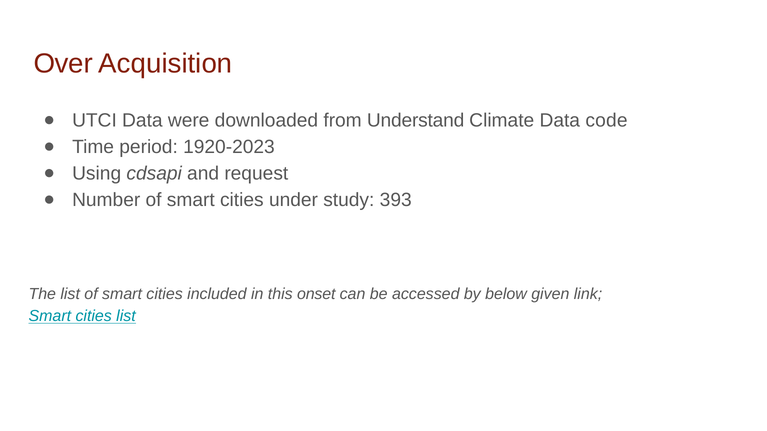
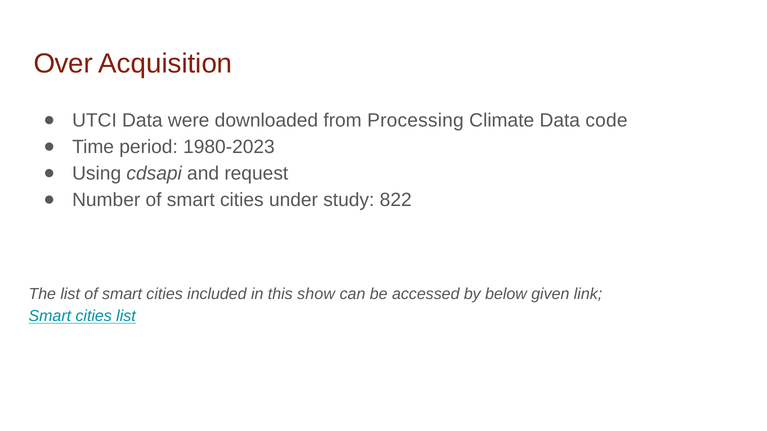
Understand: Understand -> Processing
1920-2023: 1920-2023 -> 1980-2023
393: 393 -> 822
onset: onset -> show
